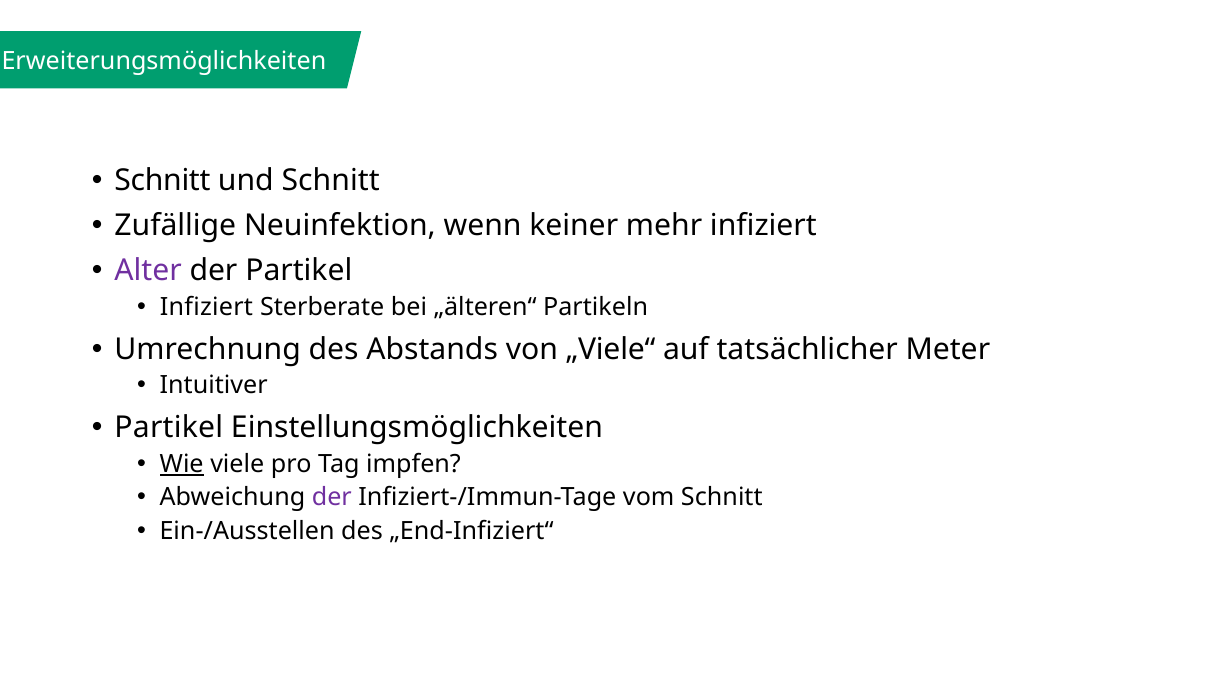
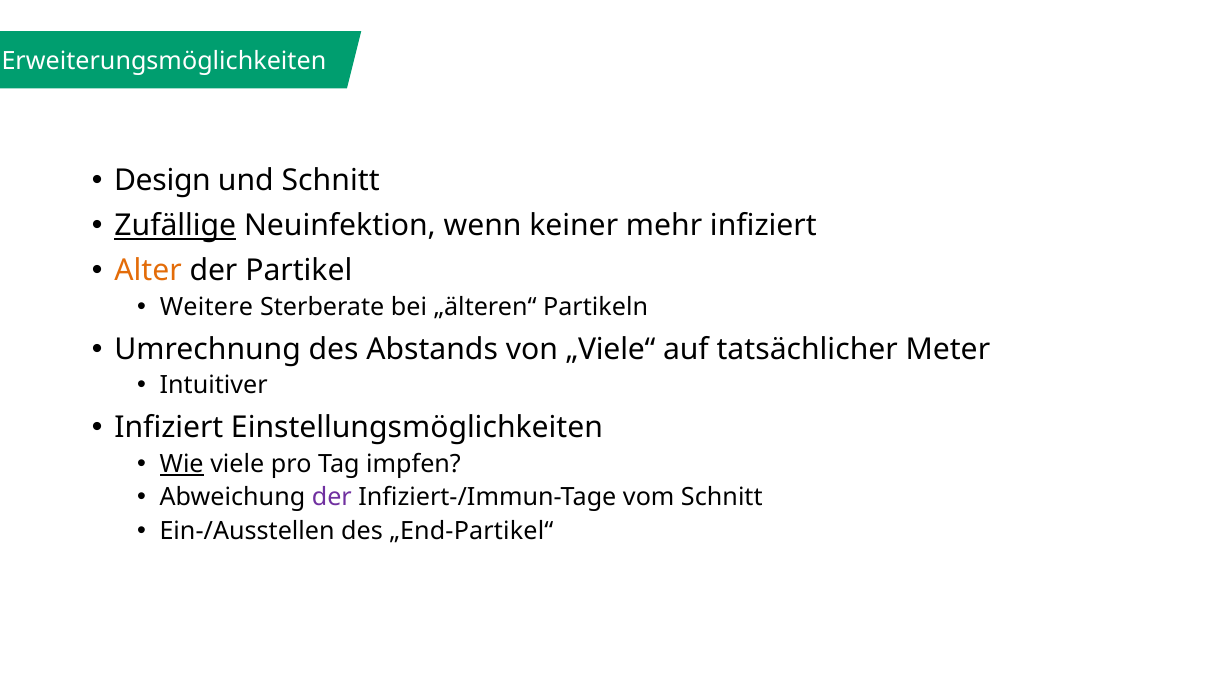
Schnitt at (162, 181): Schnitt -> Design
Zufällige underline: none -> present
Alter colour: purple -> orange
Infiziert at (206, 307): Infiziert -> Weitere
Partikel at (169, 428): Partikel -> Infiziert
„End-Infiziert“: „End-Infiziert“ -> „End-Partikel“
